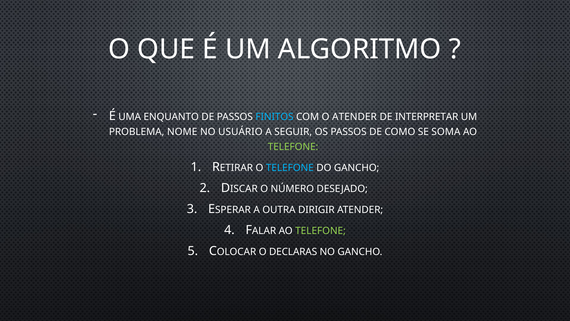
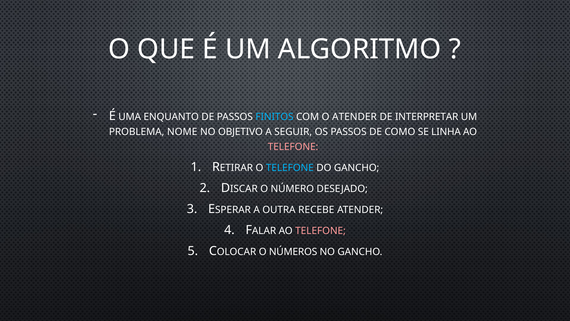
USUÁRIO: USUÁRIO -> OBJETIVO
SOMA: SOMA -> LINHA
TELEFONE at (293, 147) colour: light green -> pink
DIRIGIR: DIRIGIR -> RECEBE
TELEFONE at (321, 231) colour: light green -> pink
DECLARAS: DECLARAS -> NÚMEROS
